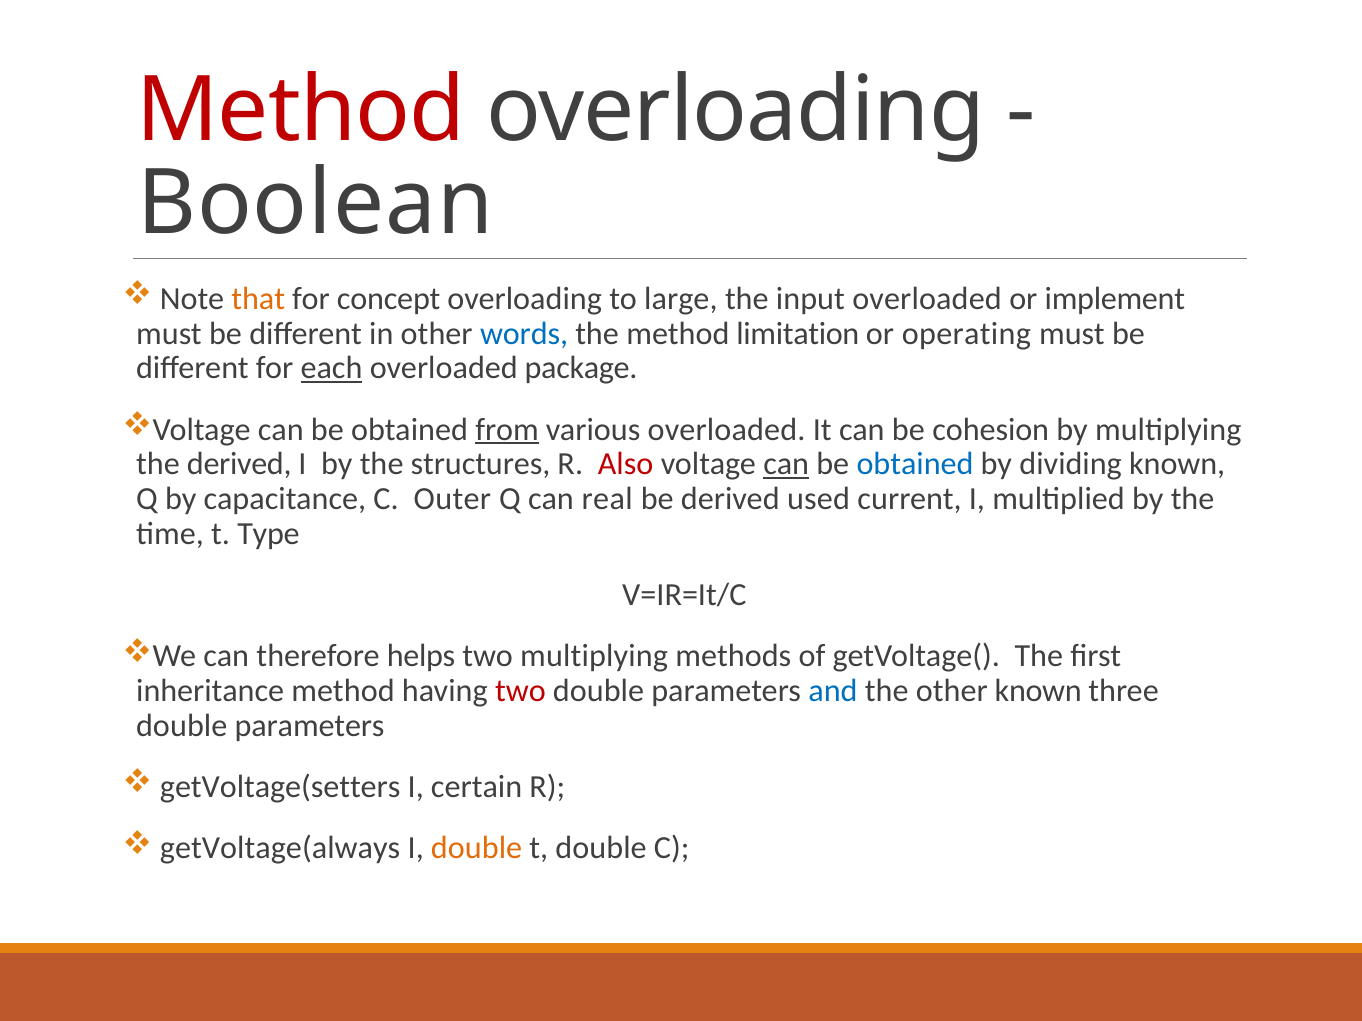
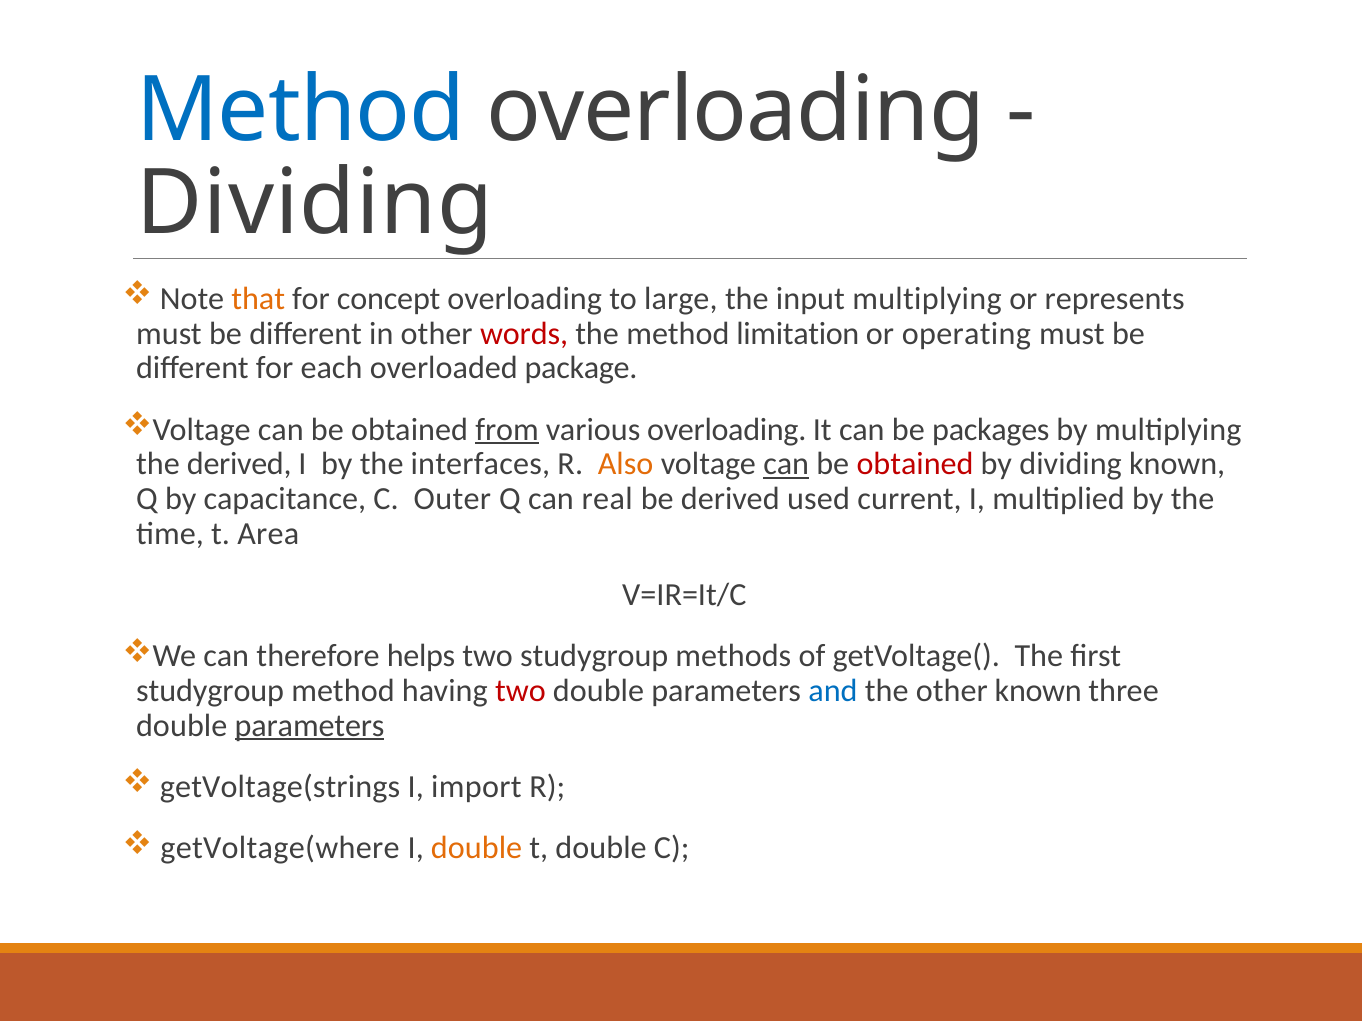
Method at (301, 111) colour: red -> blue
Boolean at (315, 203): Boolean -> Dividing
input overloaded: overloaded -> multiplying
implement: implement -> represents
words colour: blue -> red
each underline: present -> none
various overloaded: overloaded -> overloading
cohesion: cohesion -> packages
structures: structures -> interfaces
Also colour: red -> orange
obtained at (915, 464) colour: blue -> red
Type: Type -> Area
two multiplying: multiplying -> studygroup
inheritance at (210, 691): inheritance -> studygroup
parameters at (310, 726) underline: none -> present
getVoltage(setters: getVoltage(setters -> getVoltage(strings
certain: certain -> import
getVoltage(always: getVoltage(always -> getVoltage(where
